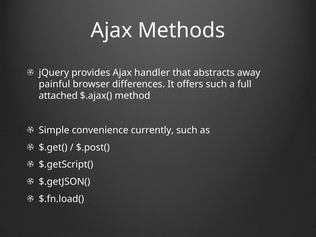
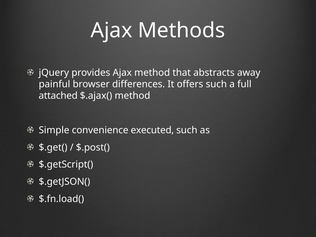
Ajax handler: handler -> method
currently: currently -> executed
